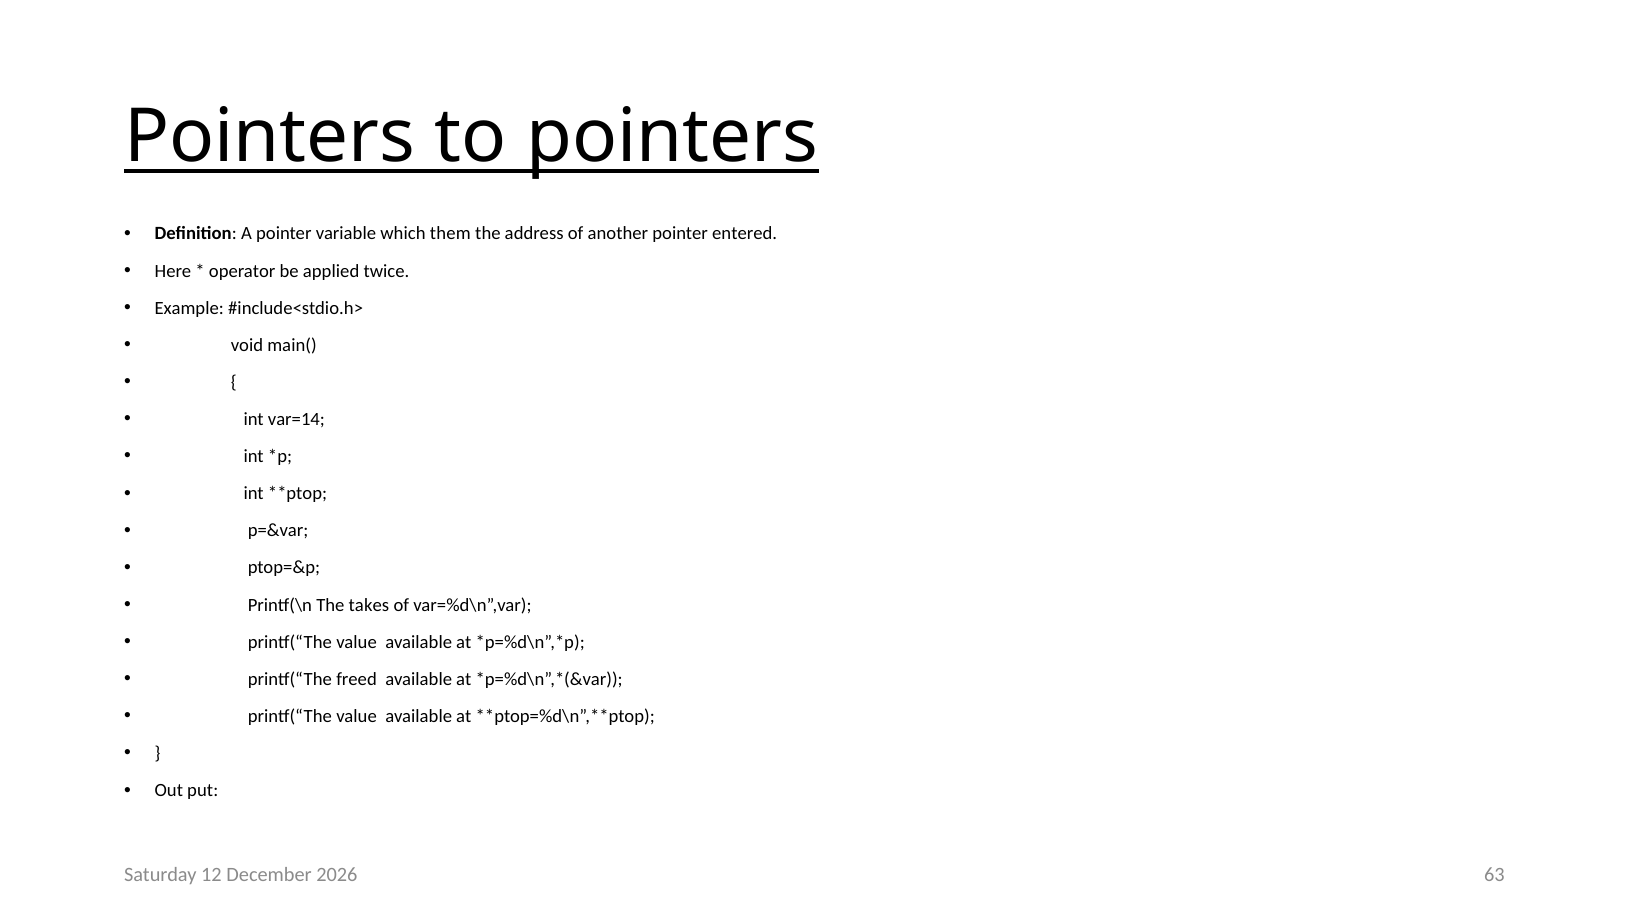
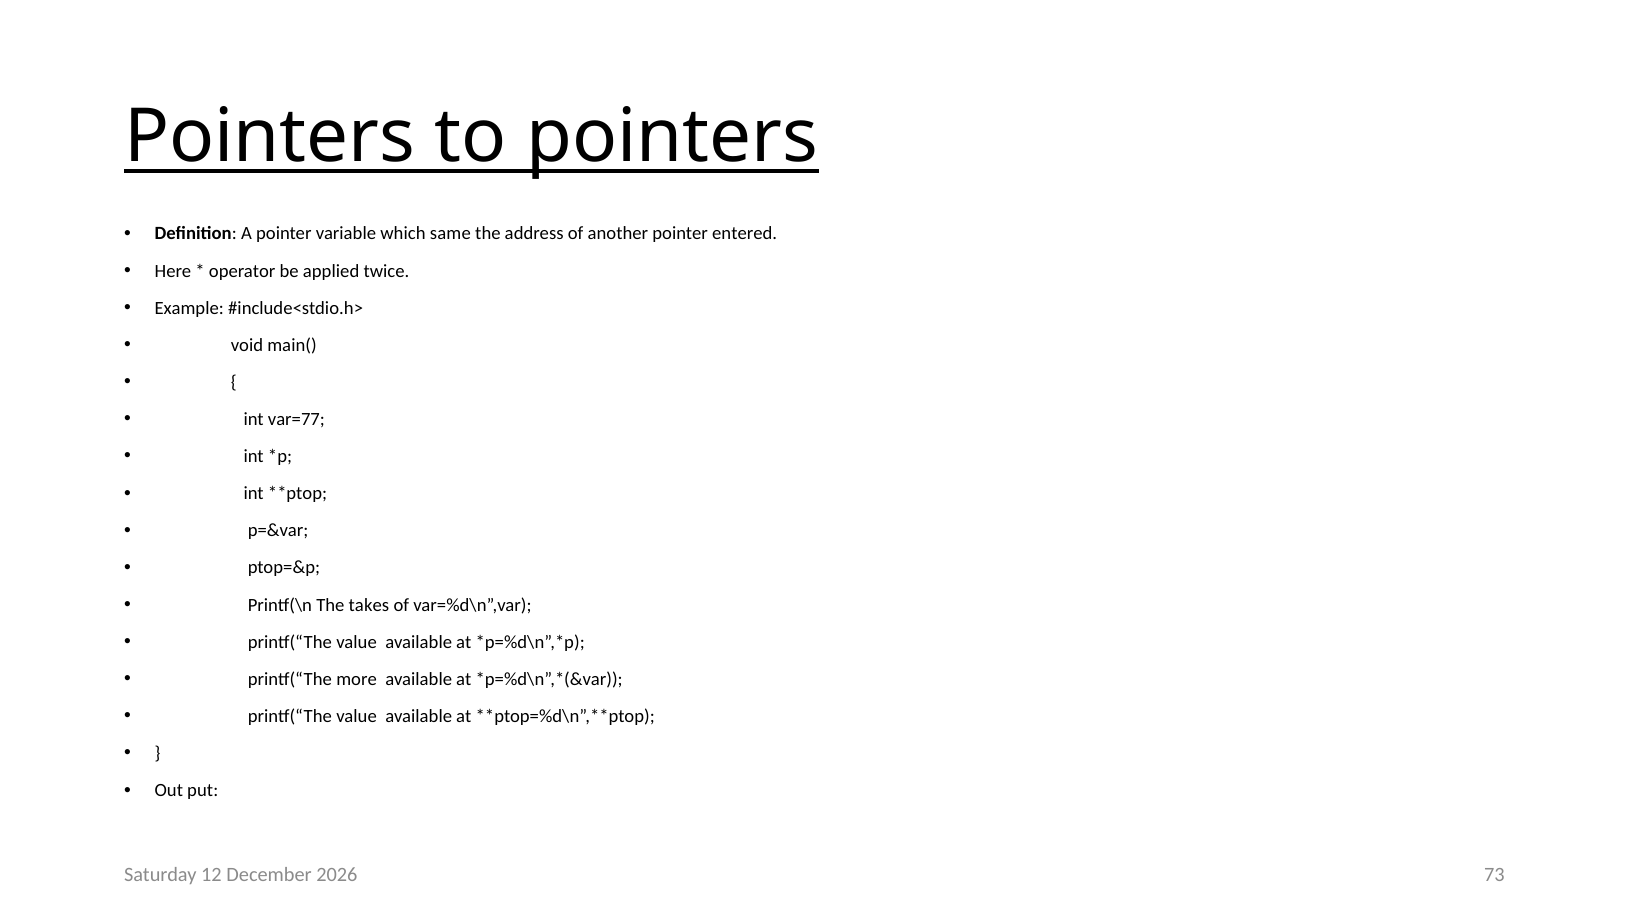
them: them -> same
var=14: var=14 -> var=77
freed: freed -> more
63: 63 -> 73
